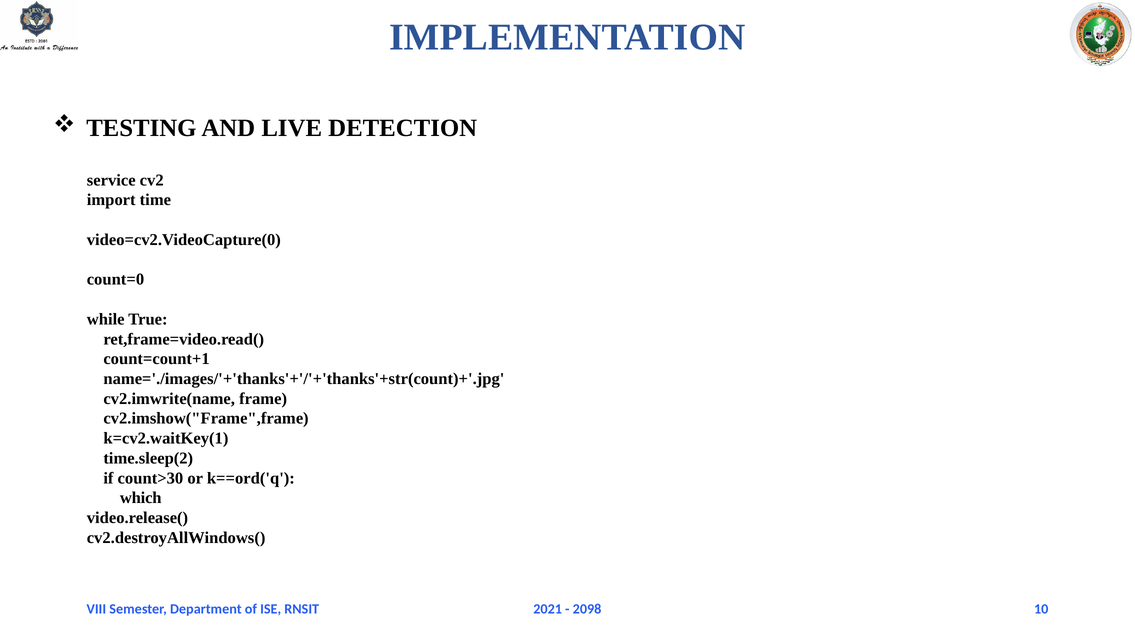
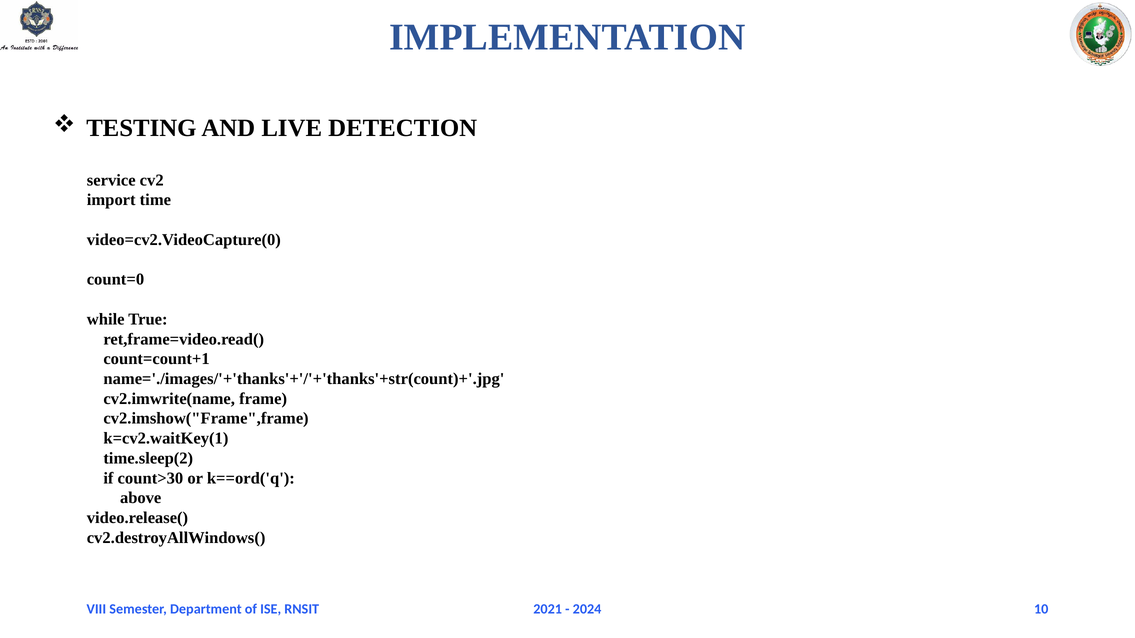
which: which -> above
2098: 2098 -> 2024
